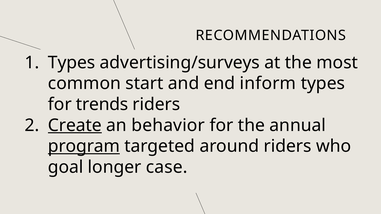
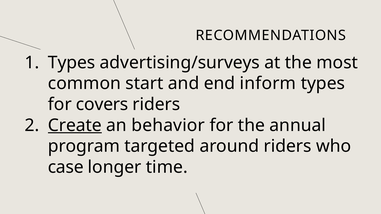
trends: trends -> covers
program underline: present -> none
goal: goal -> case
case: case -> time
